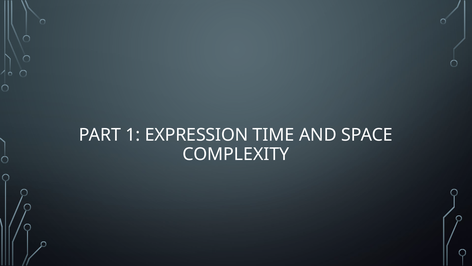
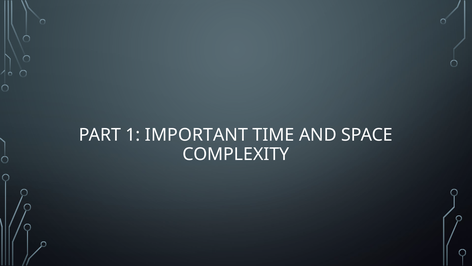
EXPRESSION: EXPRESSION -> IMPORTANT
